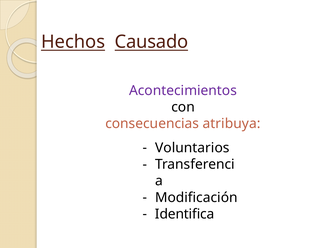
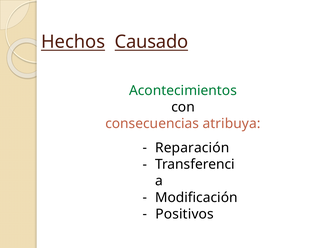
Acontecimientos colour: purple -> green
Voluntarios: Voluntarios -> Reparación
Identifica: Identifica -> Positivos
